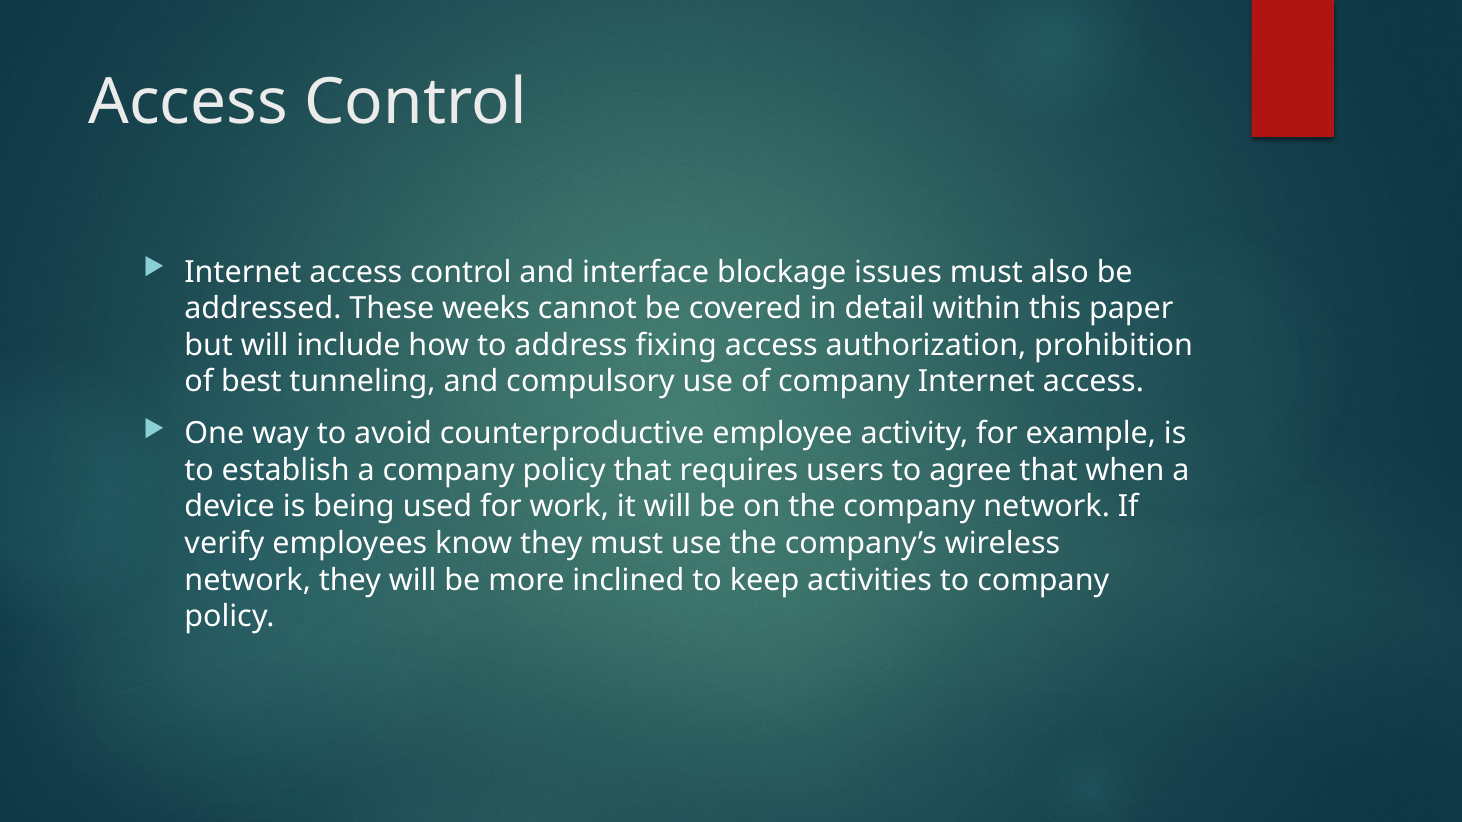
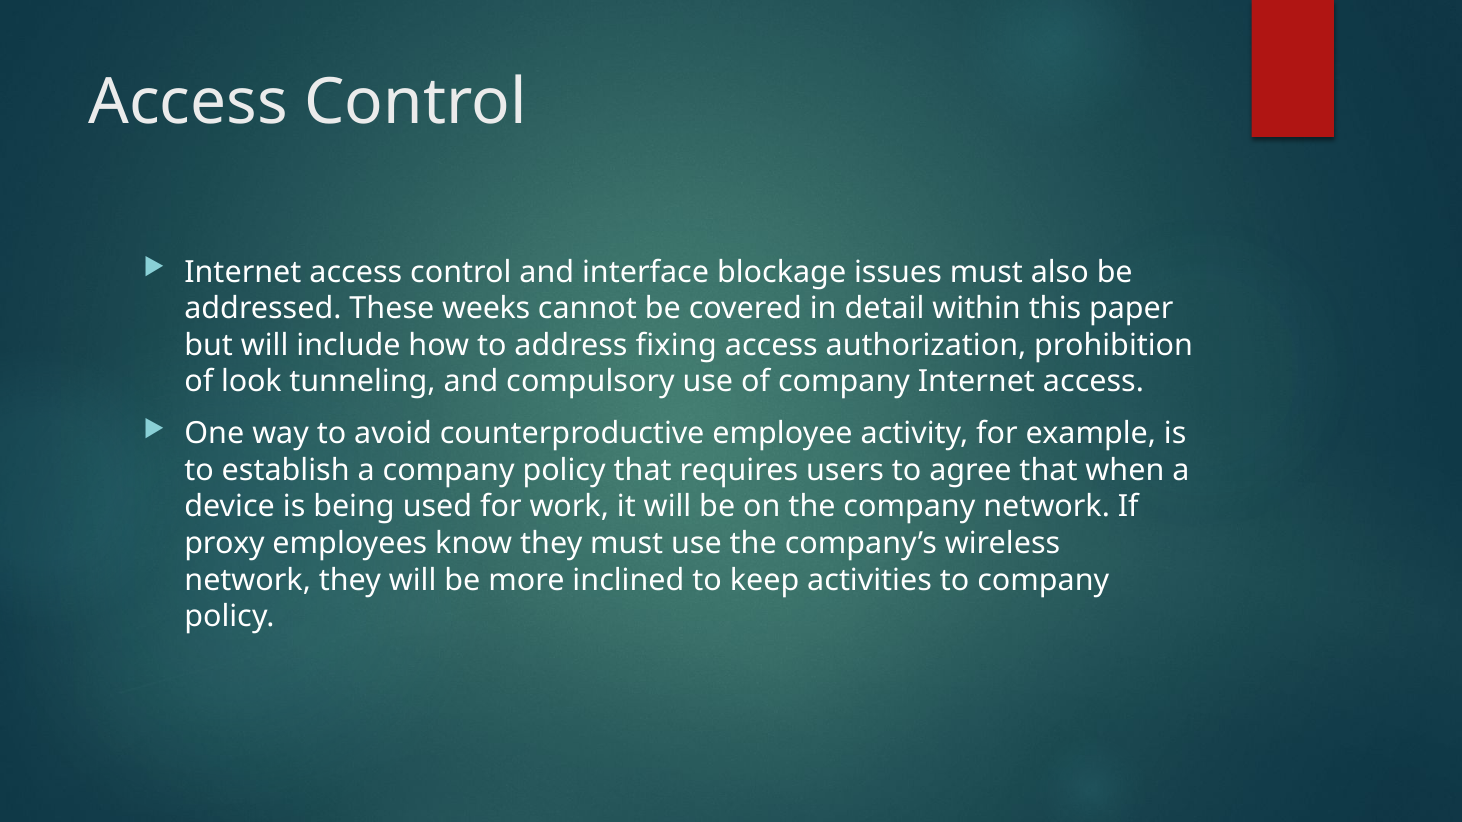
best: best -> look
verify: verify -> proxy
